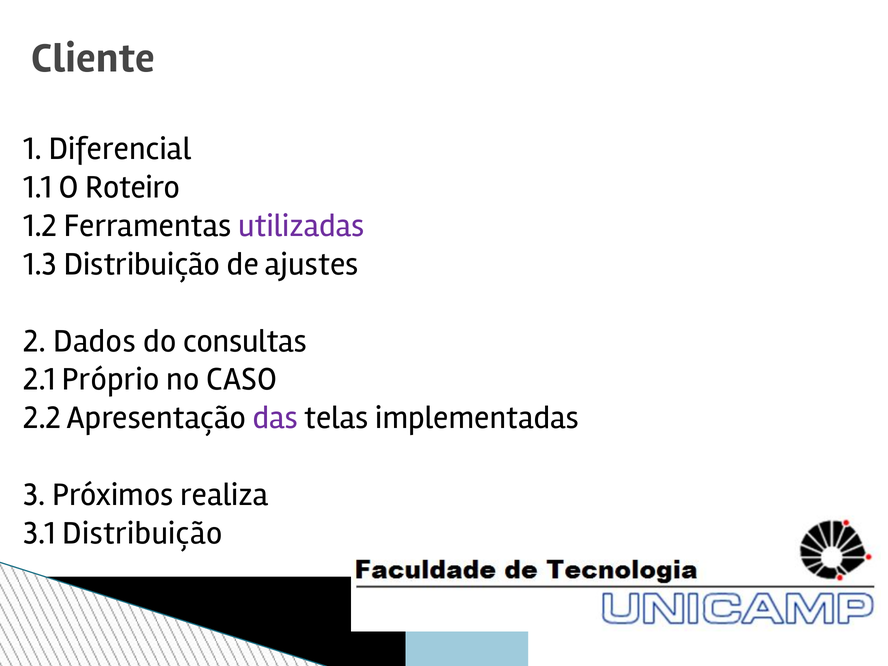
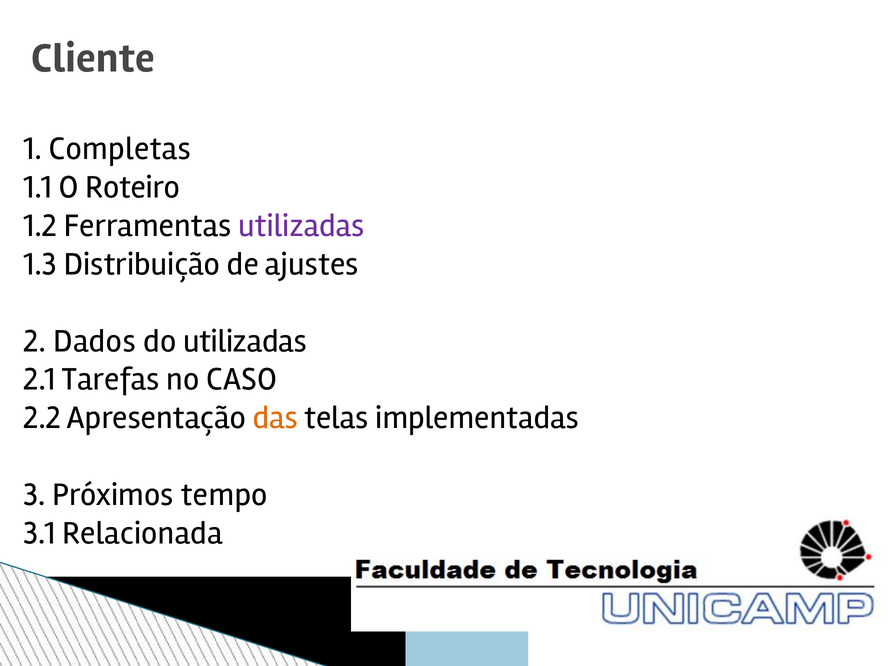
Diferencial: Diferencial -> Completas
do consultas: consultas -> utilizadas
Próprio: Próprio -> Tarefas
das colour: purple -> orange
realiza: realiza -> tempo
3.1 Distribuição: Distribuição -> Relacionada
